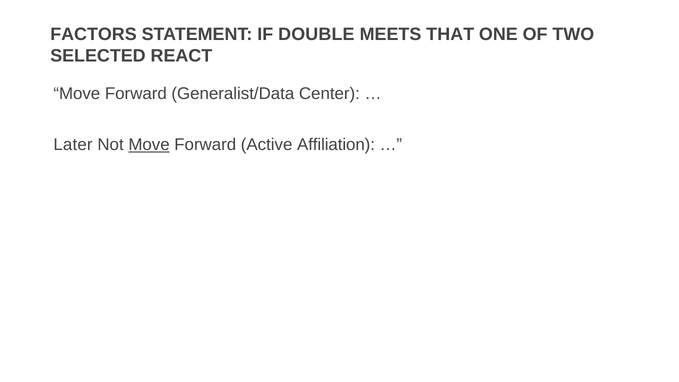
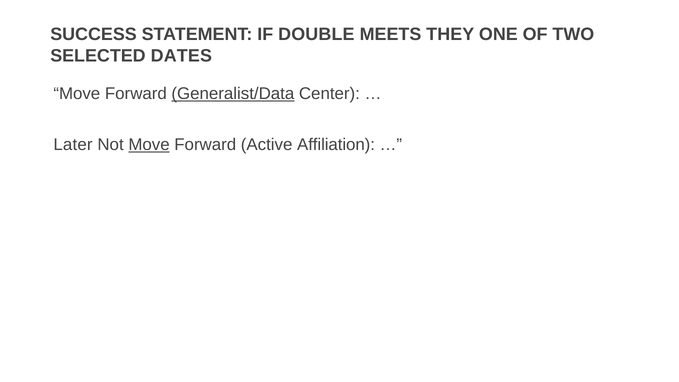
FACTORS: FACTORS -> SUCCESS
THAT: THAT -> THEY
REACT: REACT -> DATES
Generalist/Data underline: none -> present
